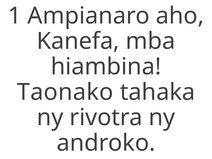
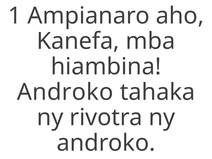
Taonako at (65, 92): Taonako -> Androko
